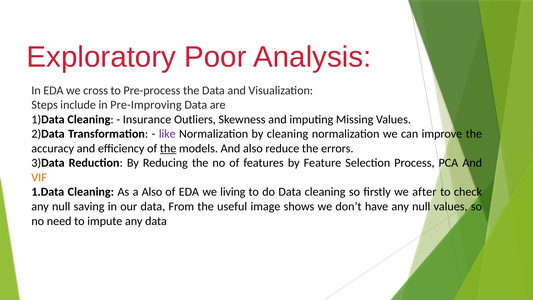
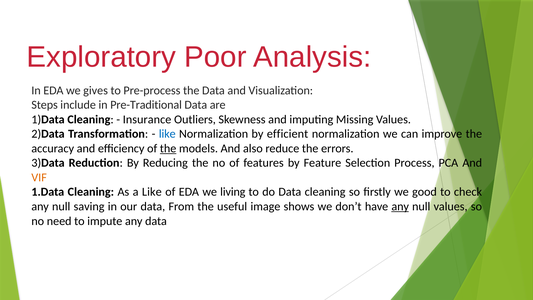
cross: cross -> gives
Pre-Improving: Pre-Improving -> Pre-Traditional
like at (167, 134) colour: purple -> blue
by cleaning: cleaning -> efficient
a Also: Also -> Like
after: after -> good
any at (400, 206) underline: none -> present
